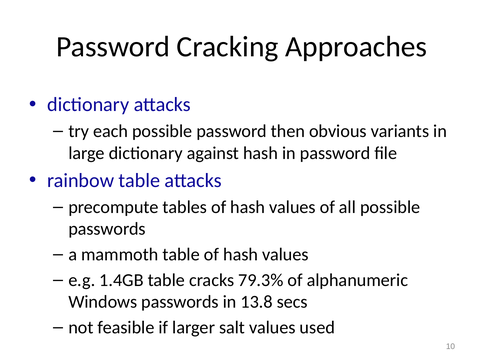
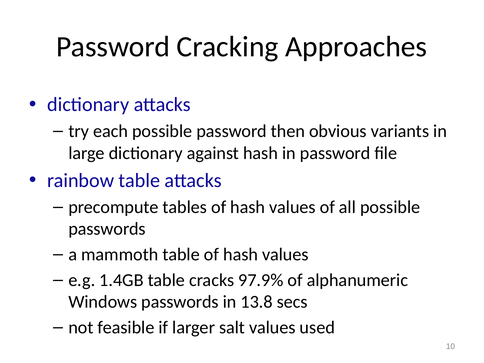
79.3%: 79.3% -> 97.9%
